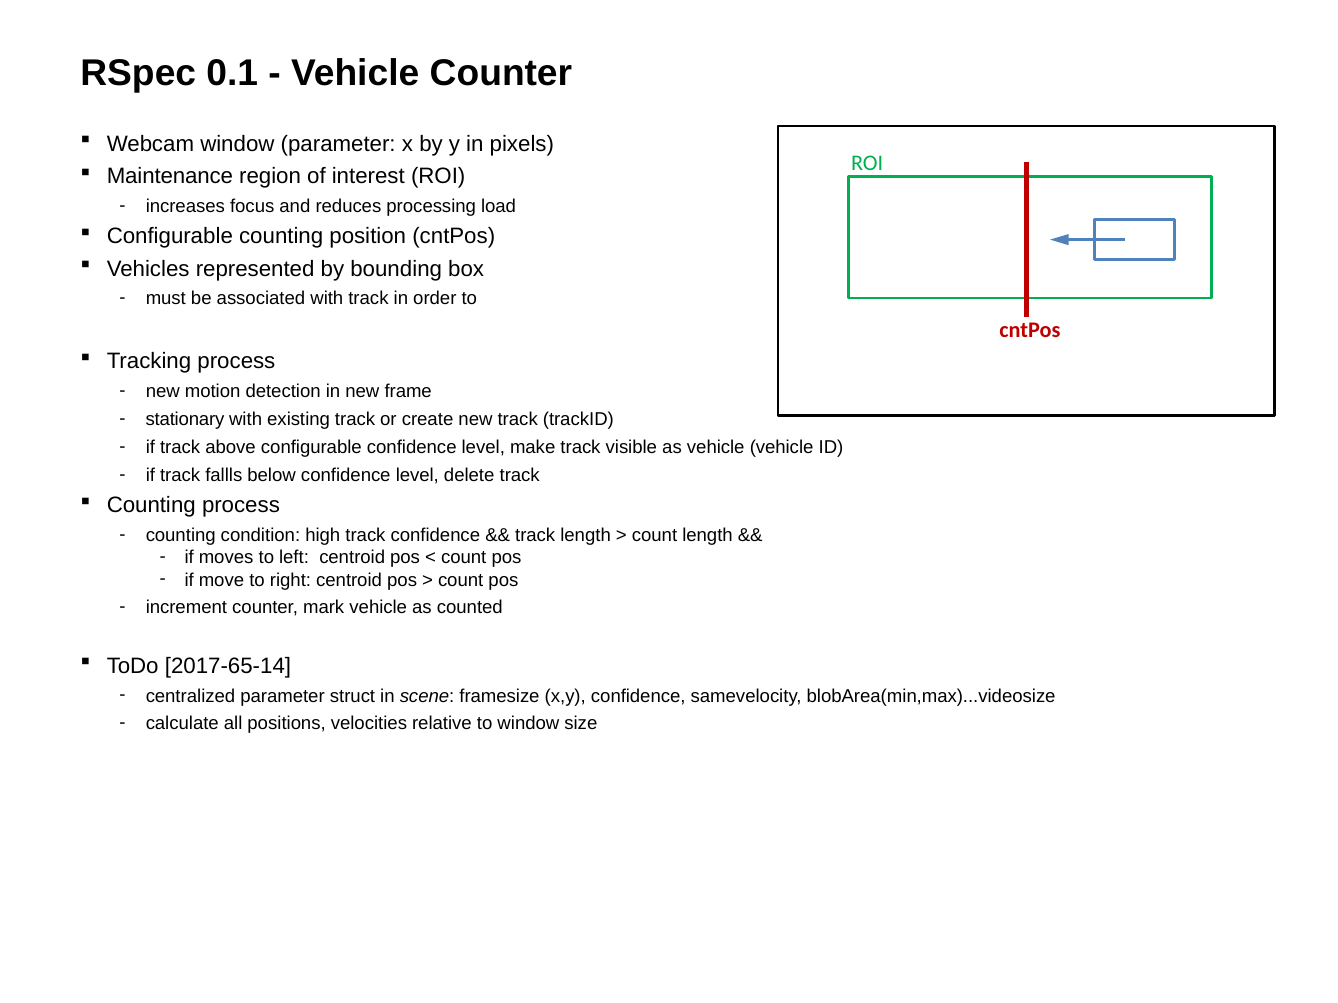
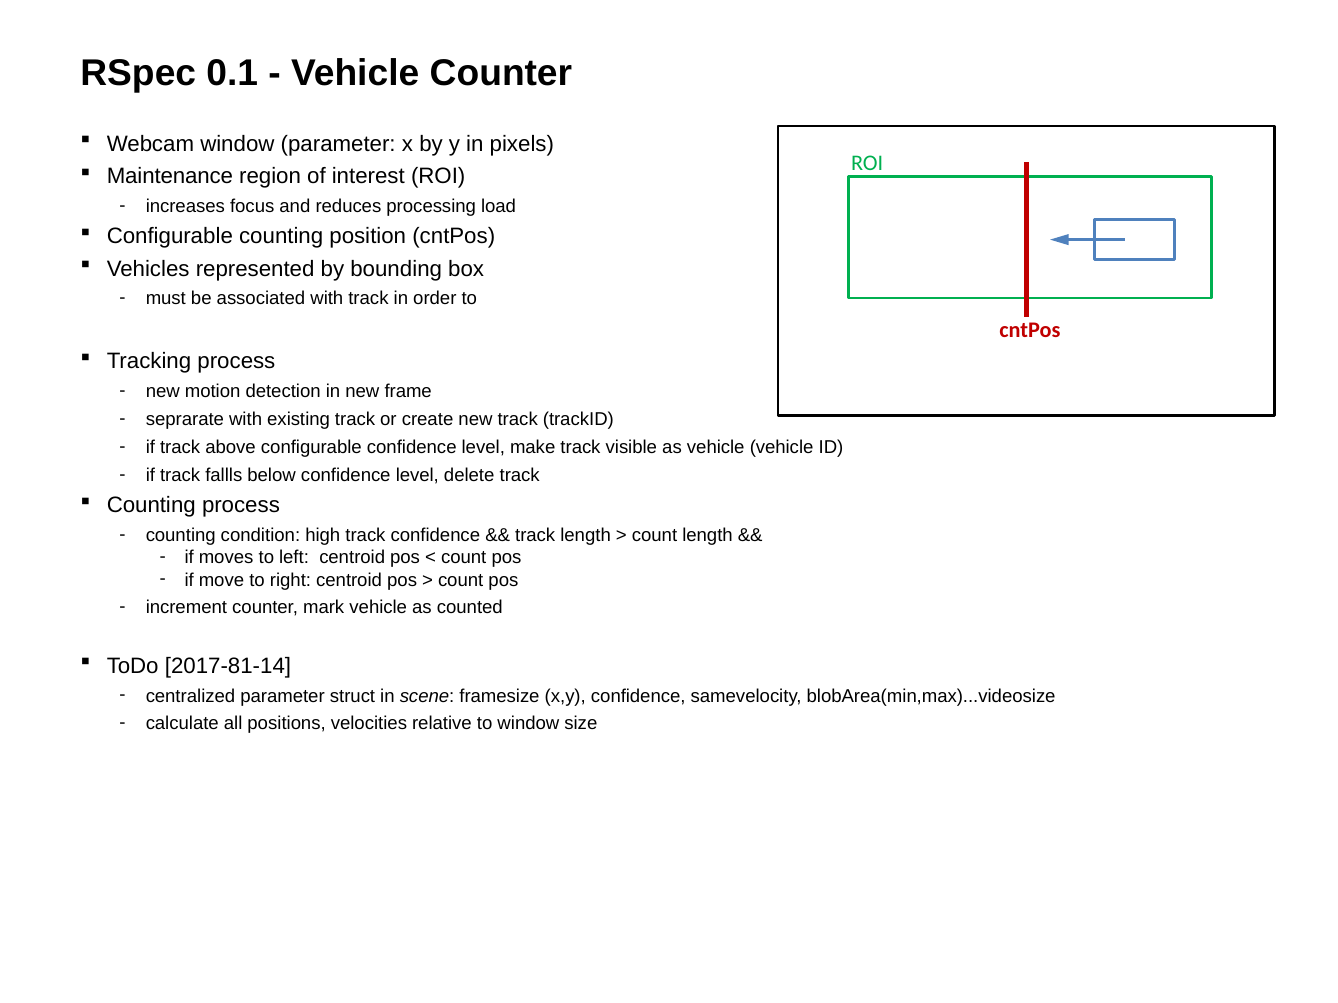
stationary: stationary -> seprarate
2017-65-14: 2017-65-14 -> 2017-81-14
